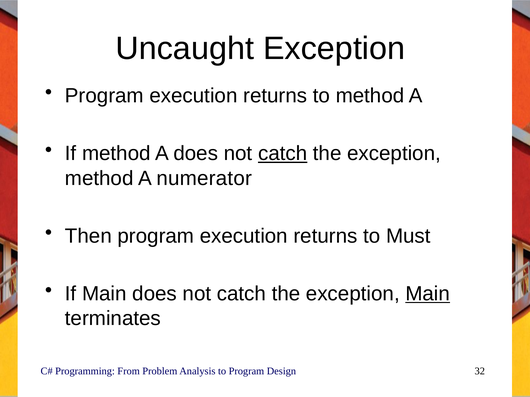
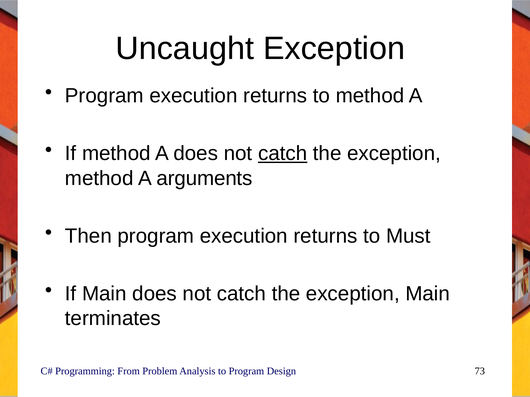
numerator: numerator -> arguments
Main at (428, 294) underline: present -> none
32: 32 -> 73
